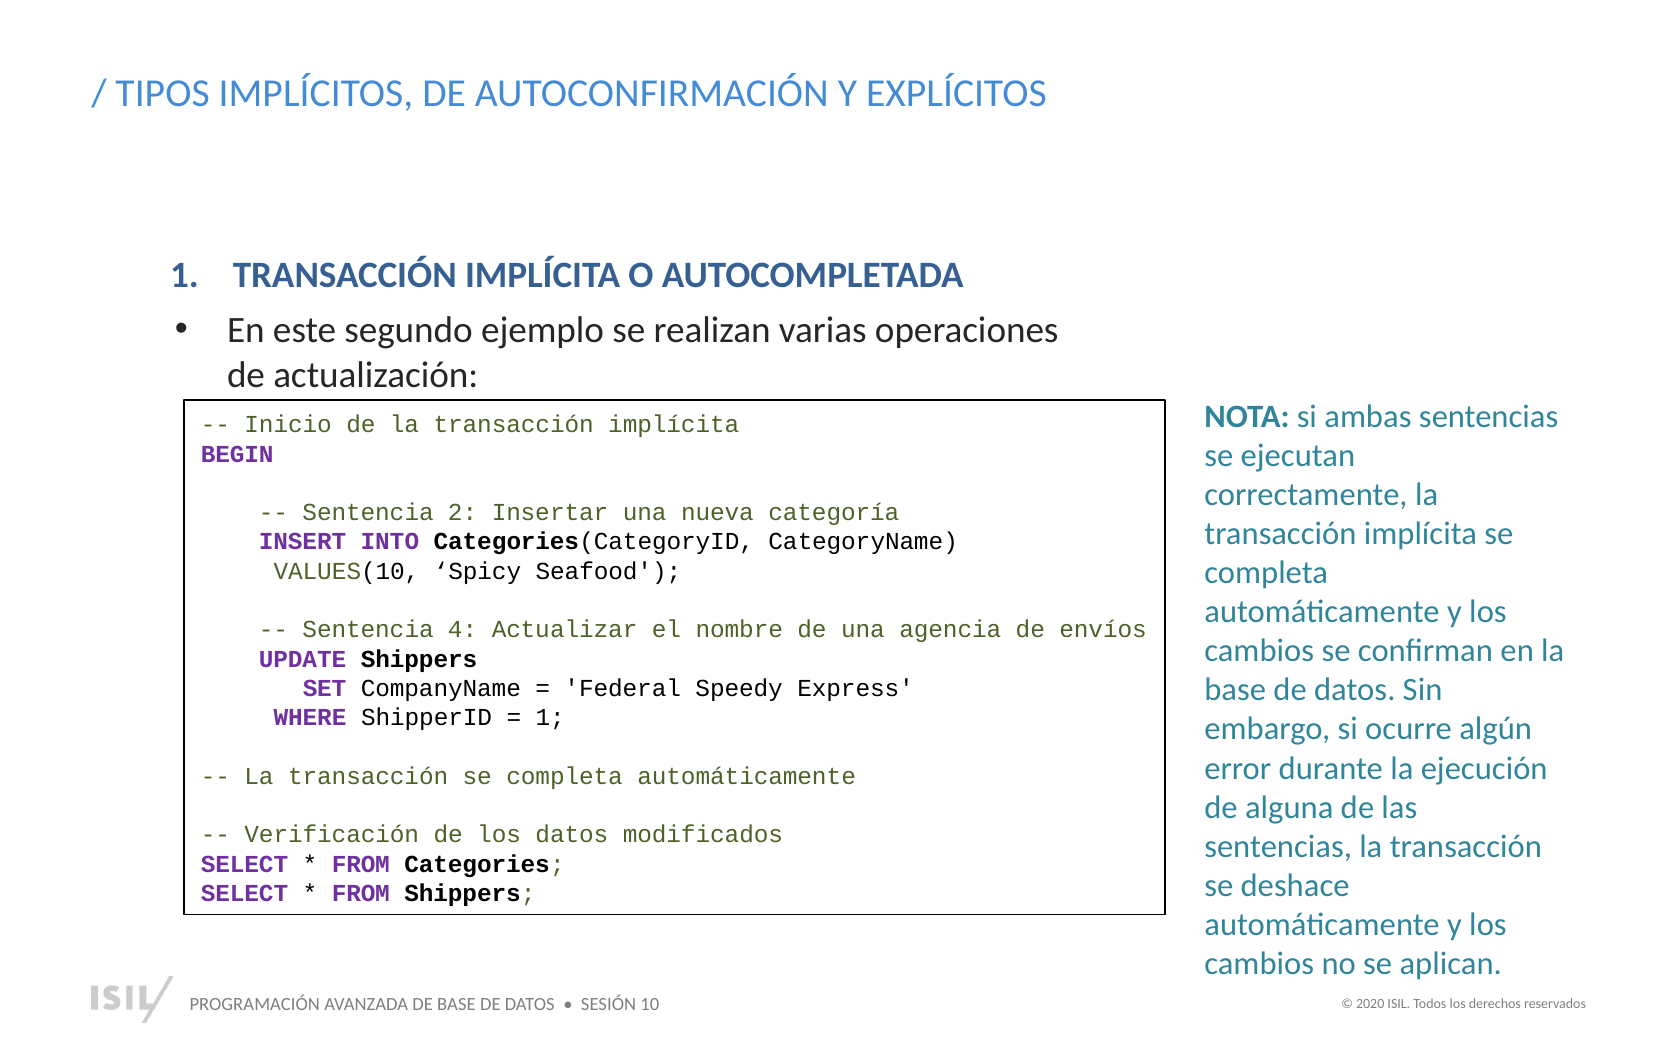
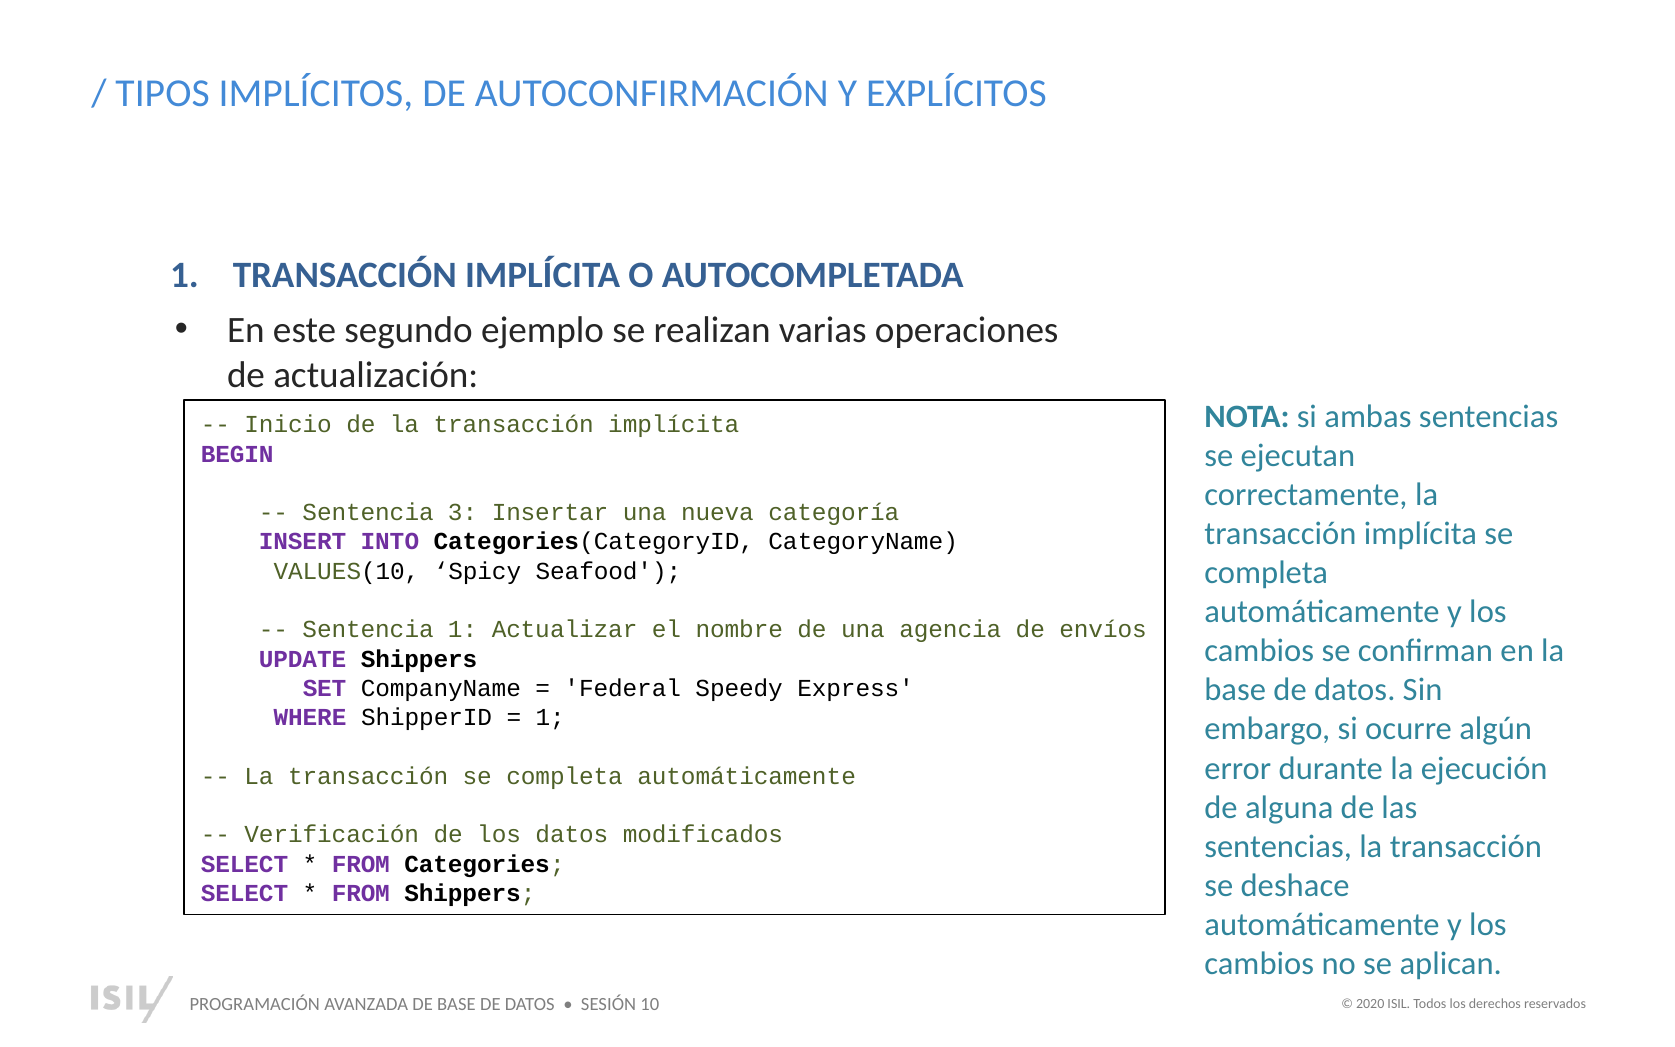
2: 2 -> 3
Sentencia 4: 4 -> 1
